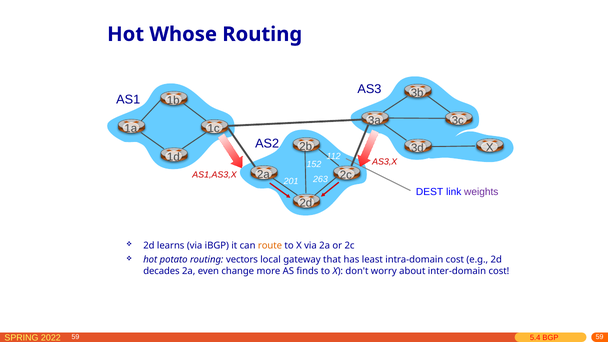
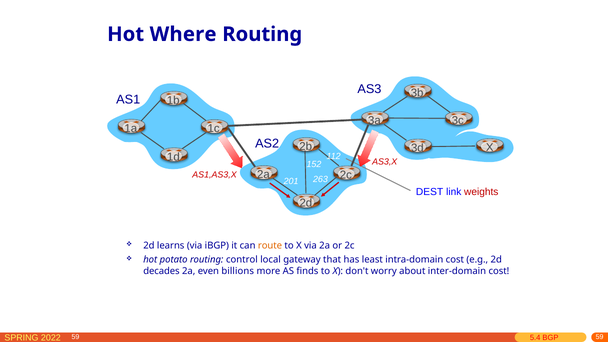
Whose: Whose -> Where
weights colour: purple -> red
vectors: vectors -> control
change: change -> billions
